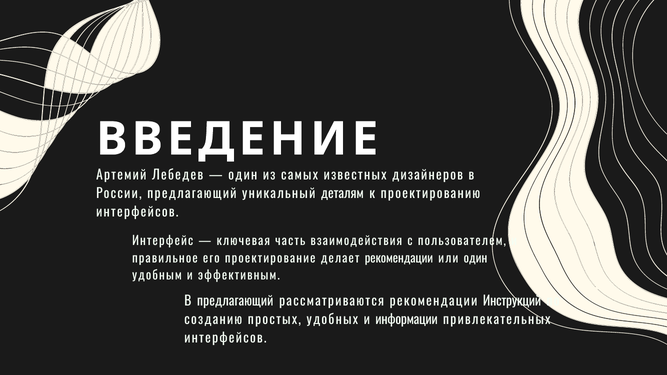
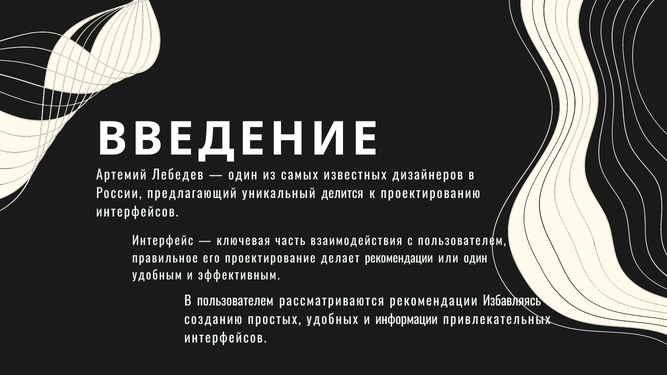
деталям: деталям -> делится
В предлагающий: предлагающий -> пользователем
Инструкций: Инструкций -> Избавляясь
